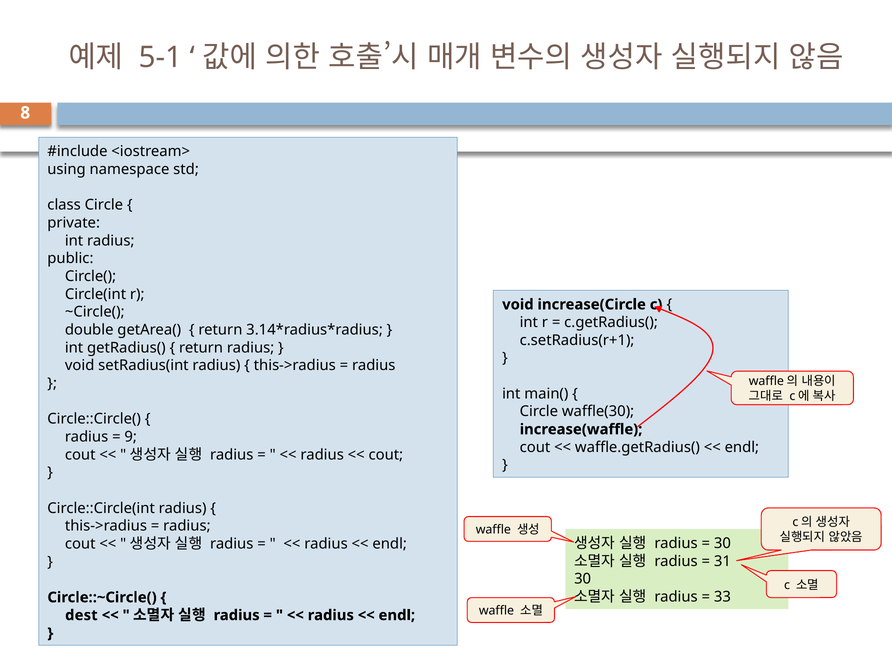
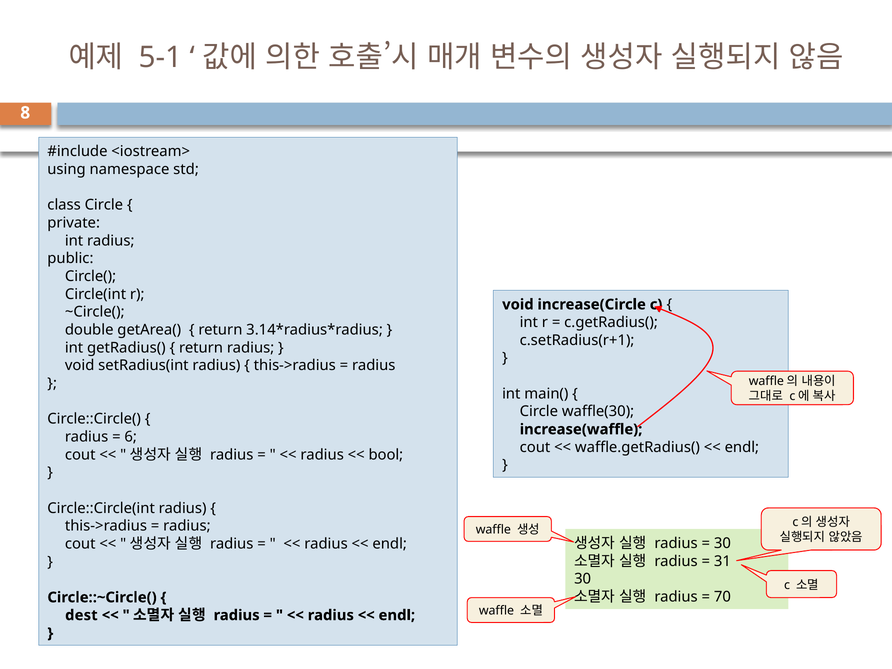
9: 9 -> 6
cout at (386, 455): cout -> bool
33: 33 -> 70
